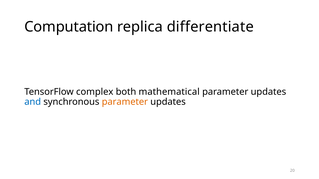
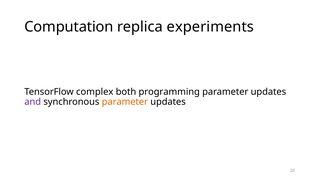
differentiate: differentiate -> experiments
mathematical: mathematical -> programming
and colour: blue -> purple
